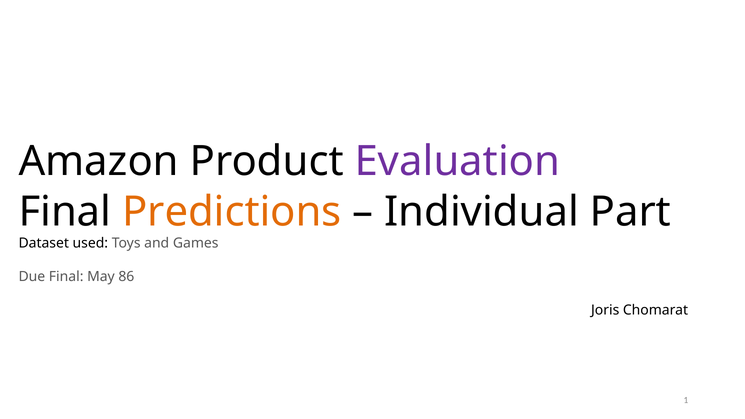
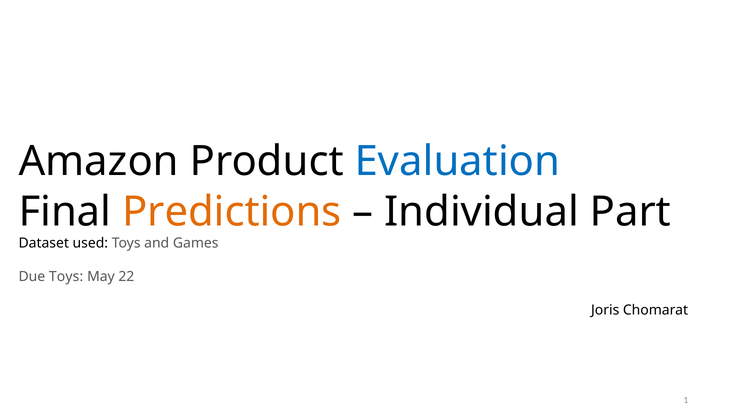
Evaluation colour: purple -> blue
Due Final: Final -> Toys
86: 86 -> 22
